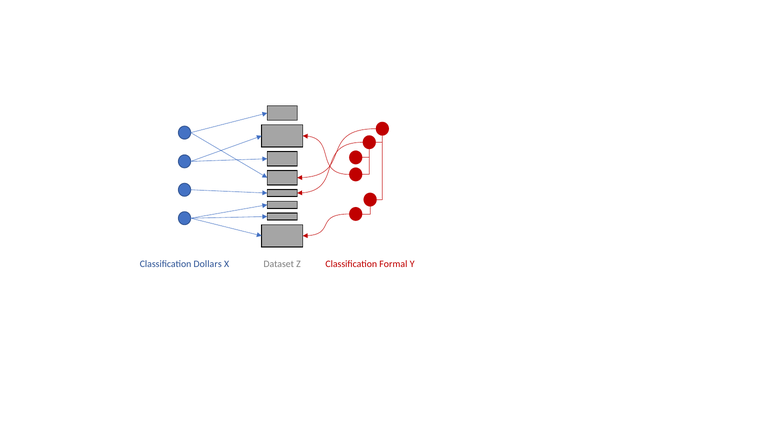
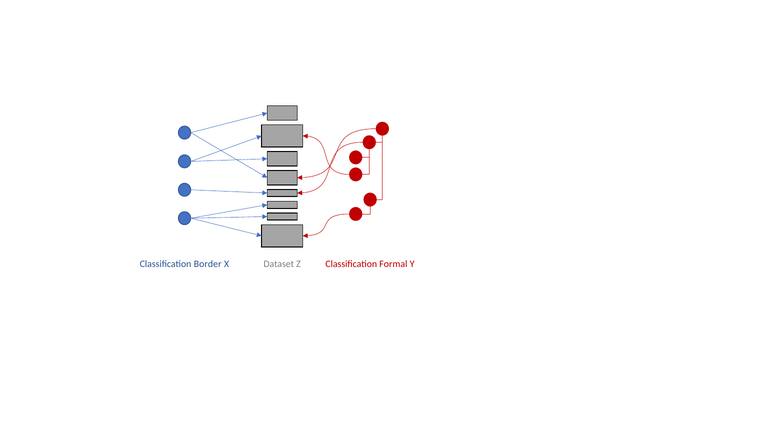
Dollars: Dollars -> Border
